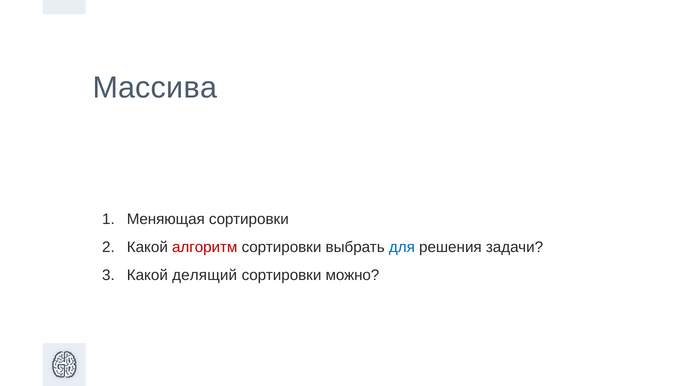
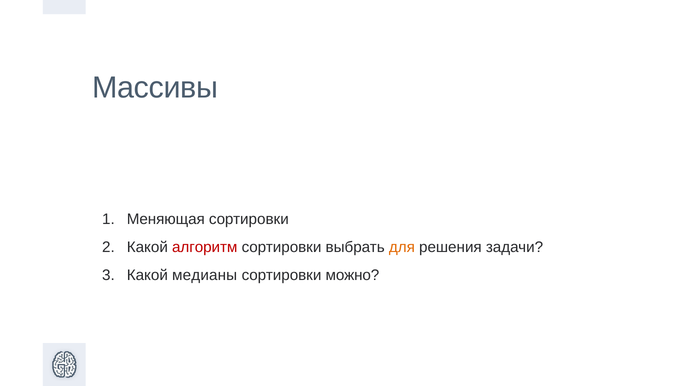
Массива: Массива -> Массивы
для colour: blue -> orange
делящий: делящий -> медианы
